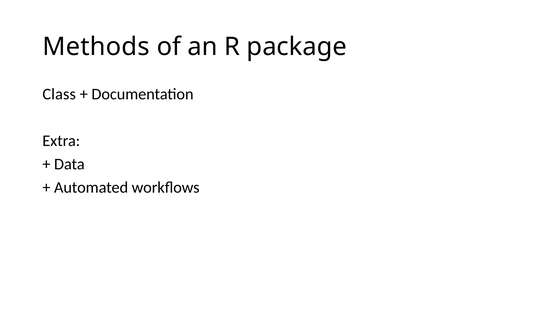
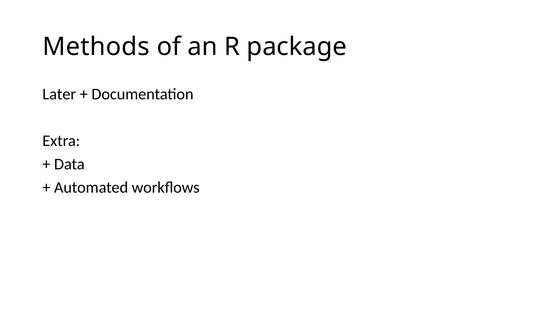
Class: Class -> Later
